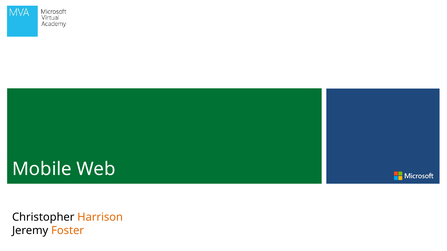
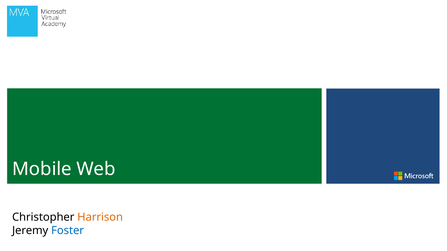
Foster colour: orange -> blue
